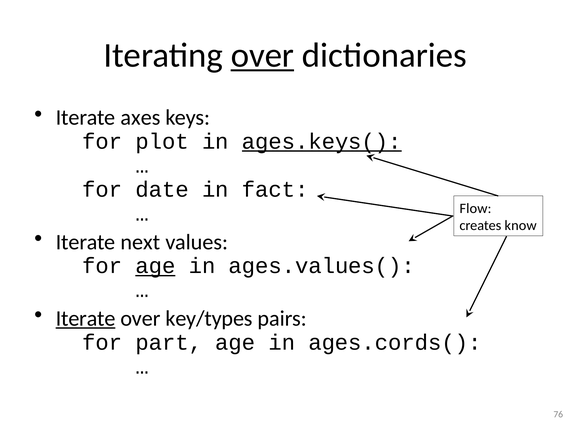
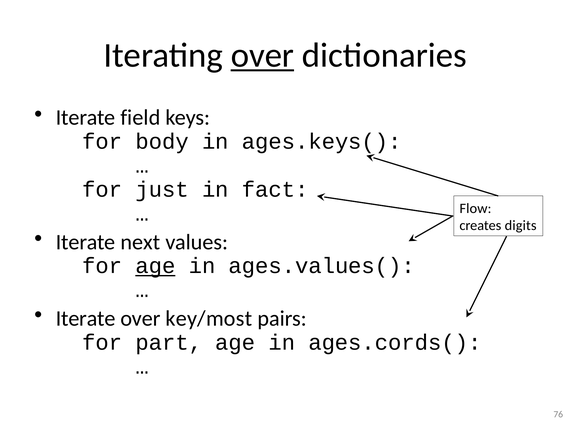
axes: axes -> field
plot: plot -> body
ages.keys( underline: present -> none
date: date -> just
know: know -> digits
Iterate at (86, 319) underline: present -> none
key/types: key/types -> key/most
